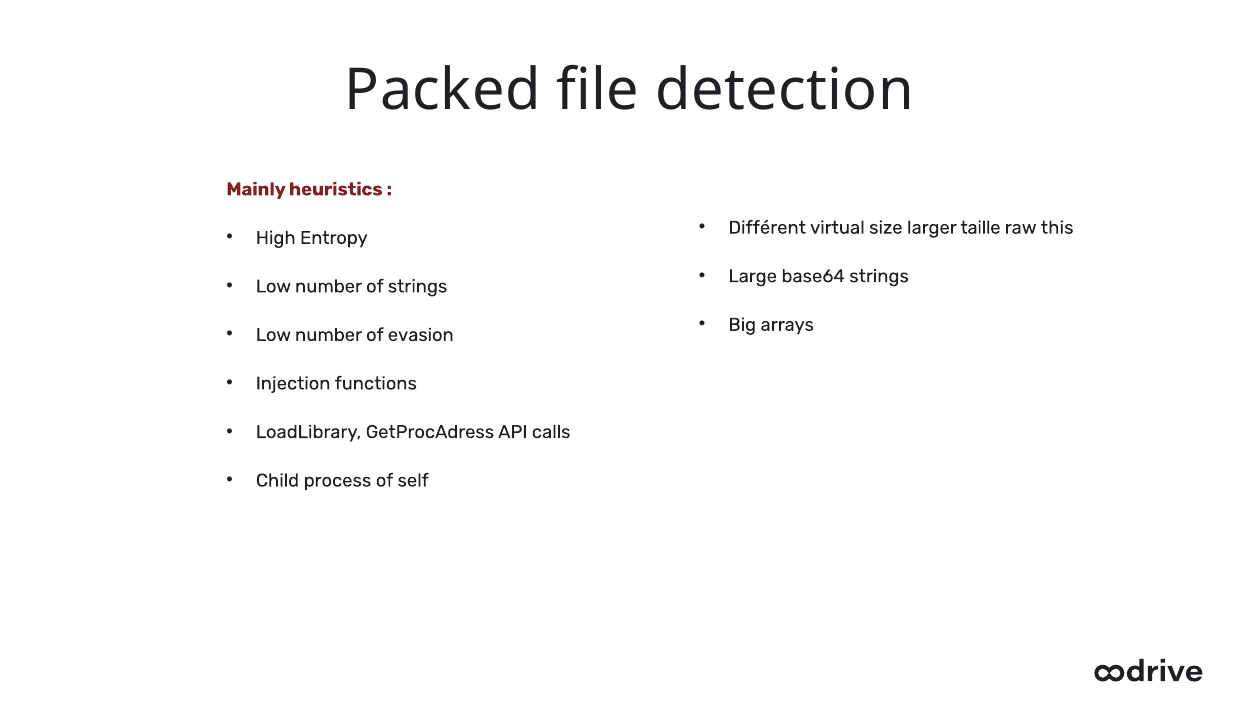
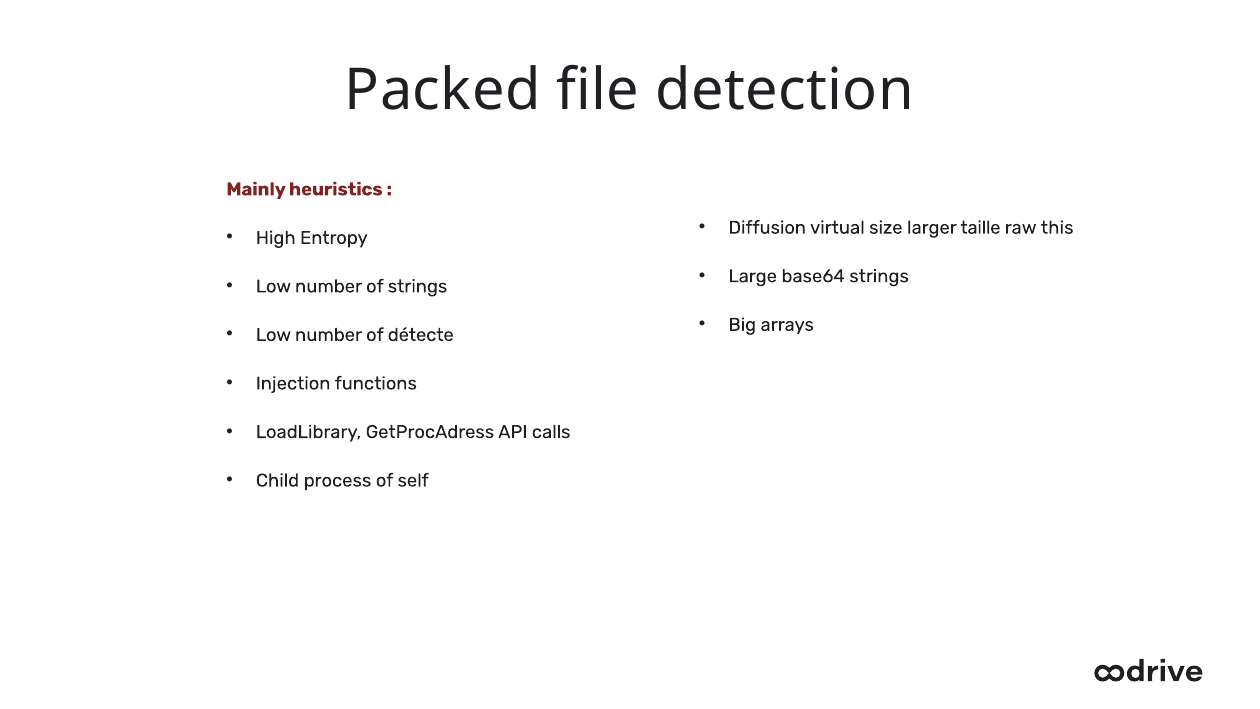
Différent: Différent -> Diffusion
evasion: evasion -> détecte
